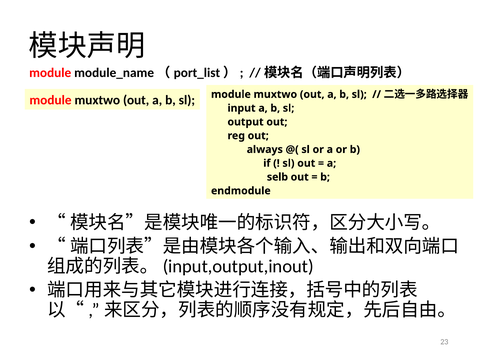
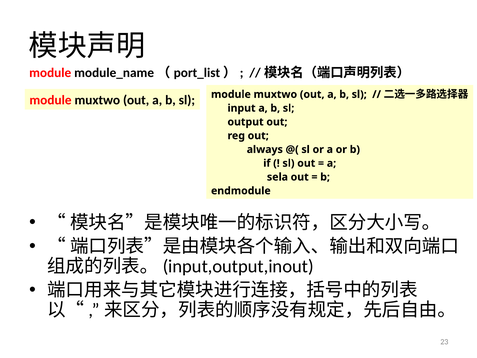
selb: selb -> sela
